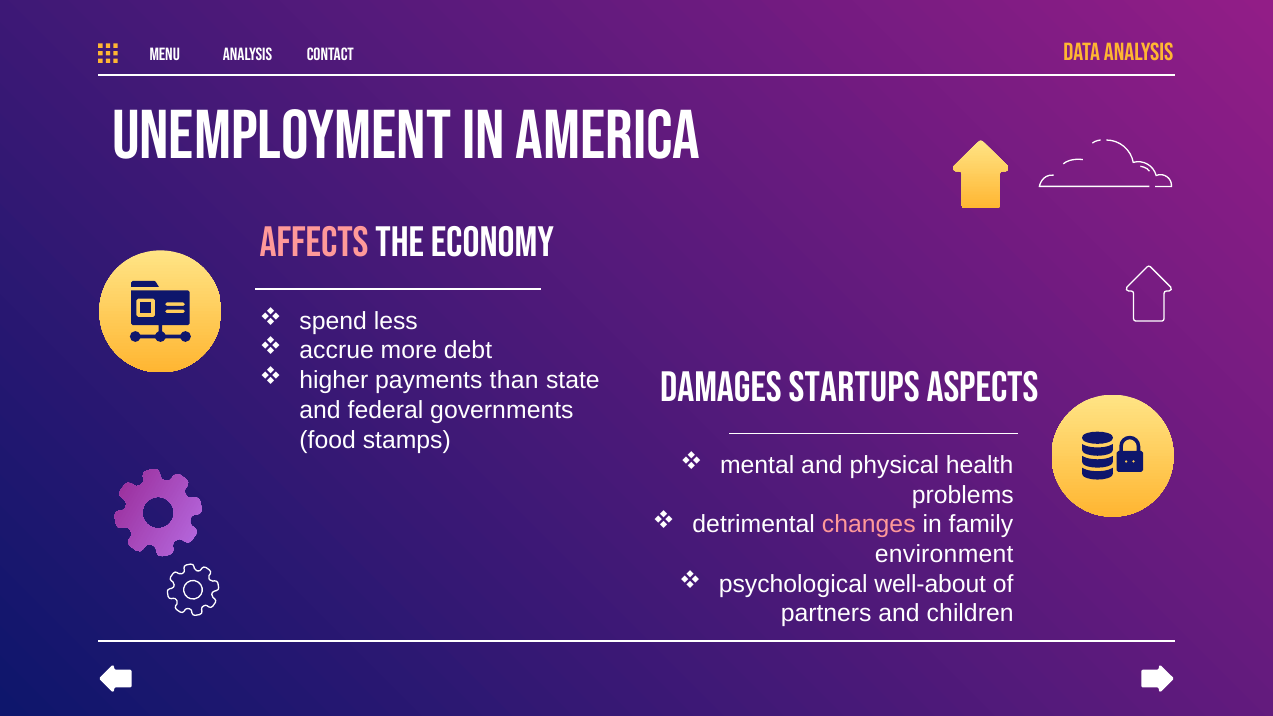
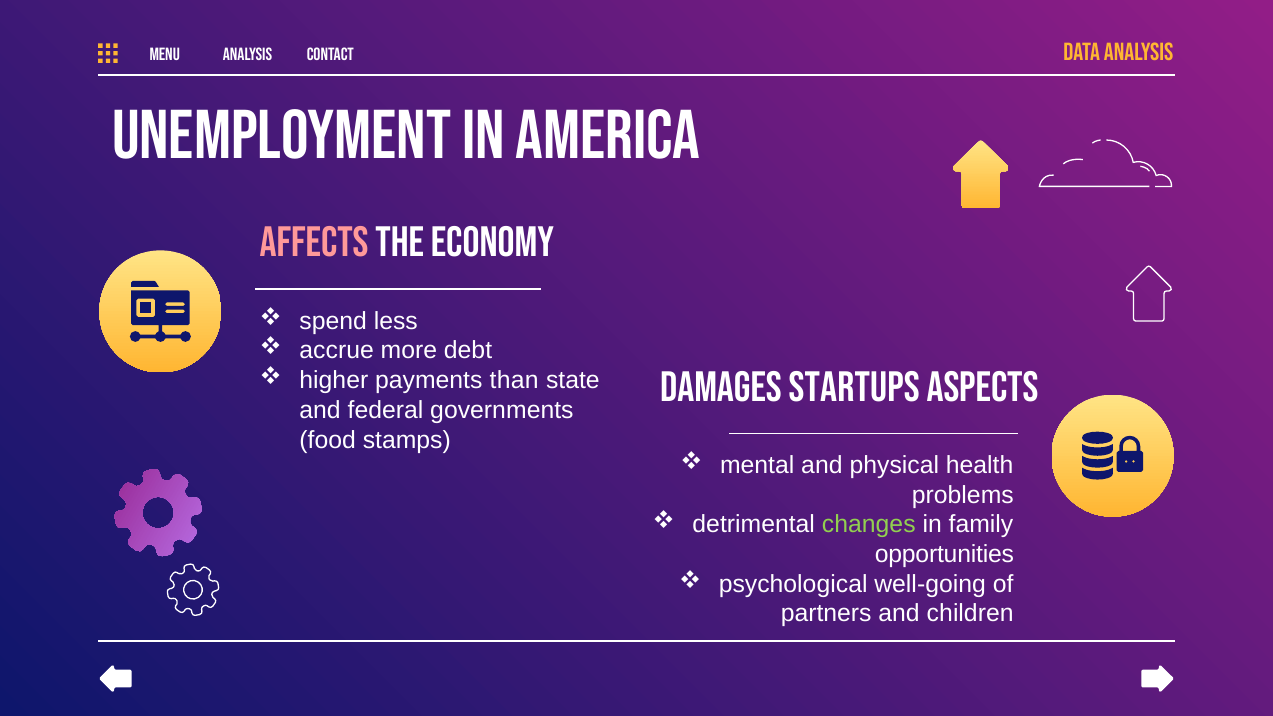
changes colour: pink -> light green
environment: environment -> opportunities
well-about: well-about -> well-going
